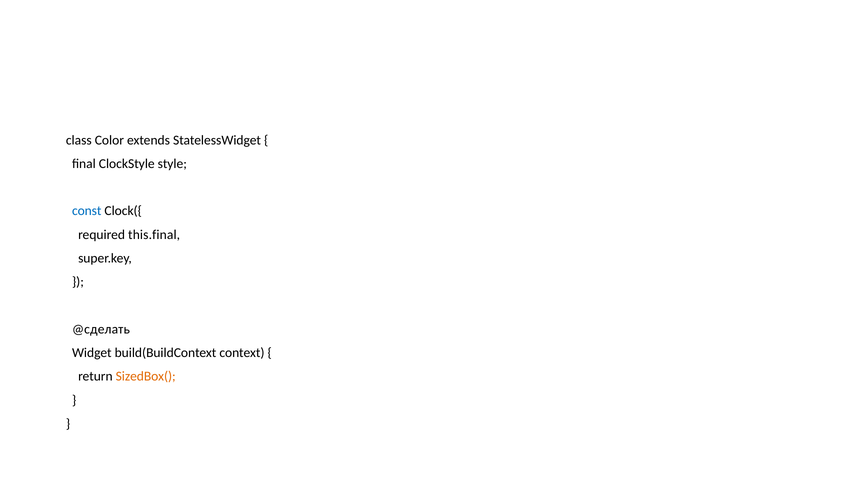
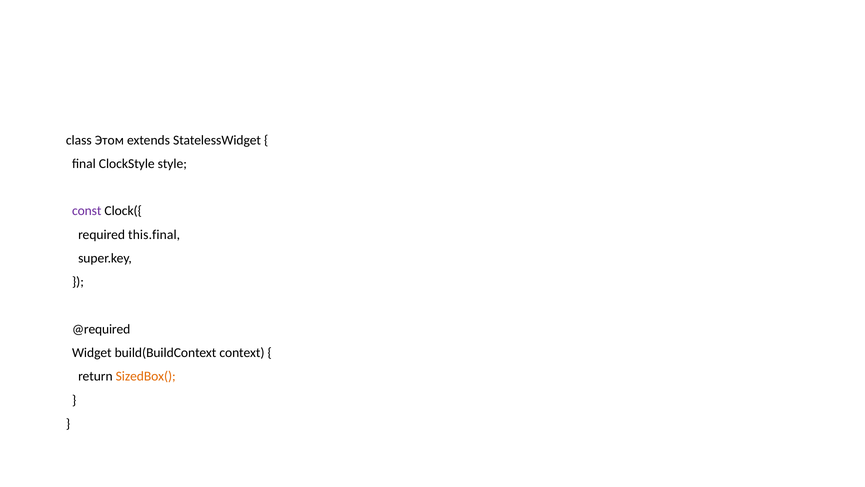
Color: Color -> Этом
const colour: blue -> purple
@сделать: @сделать -> @required
